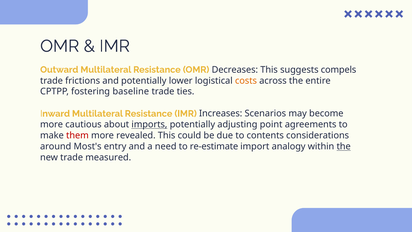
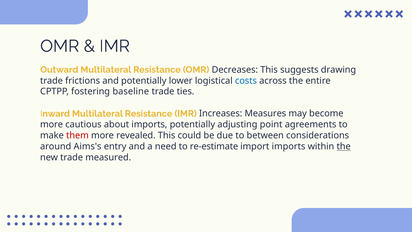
compels: compels -> drawing
costs colour: orange -> blue
Scenarios: Scenarios -> Measures
imports at (149, 124) underline: present -> none
contents: contents -> between
Most's: Most's -> Aims's
import analogy: analogy -> imports
